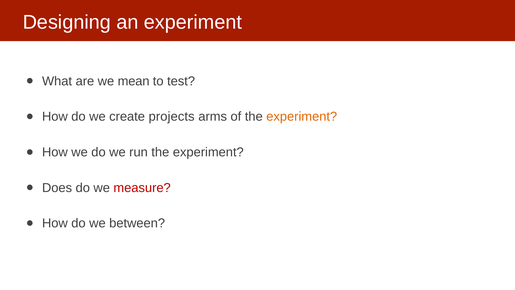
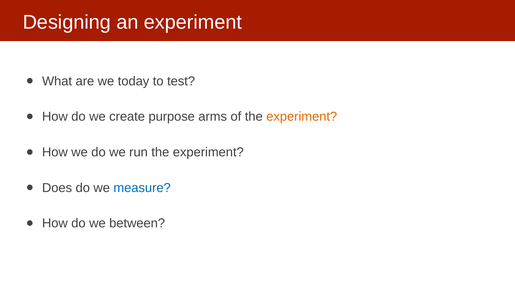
mean: mean -> today
projects: projects -> purpose
measure colour: red -> blue
